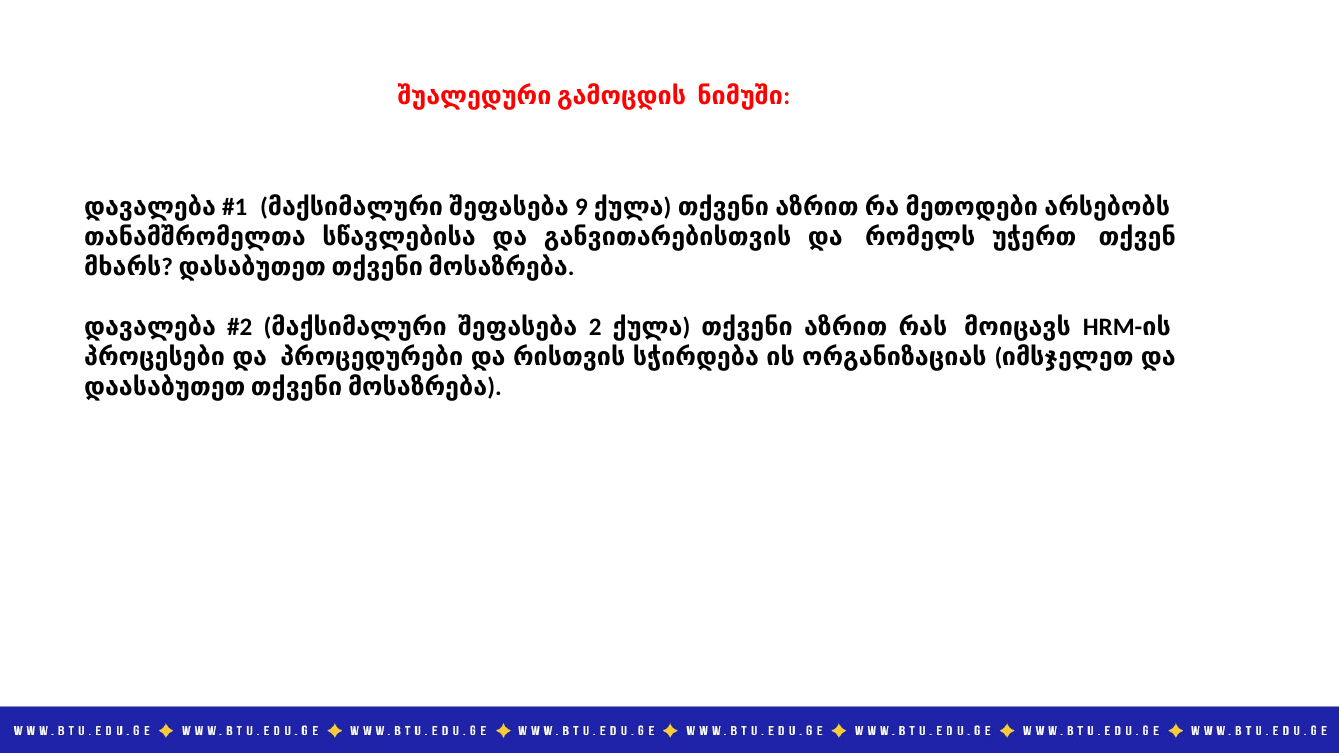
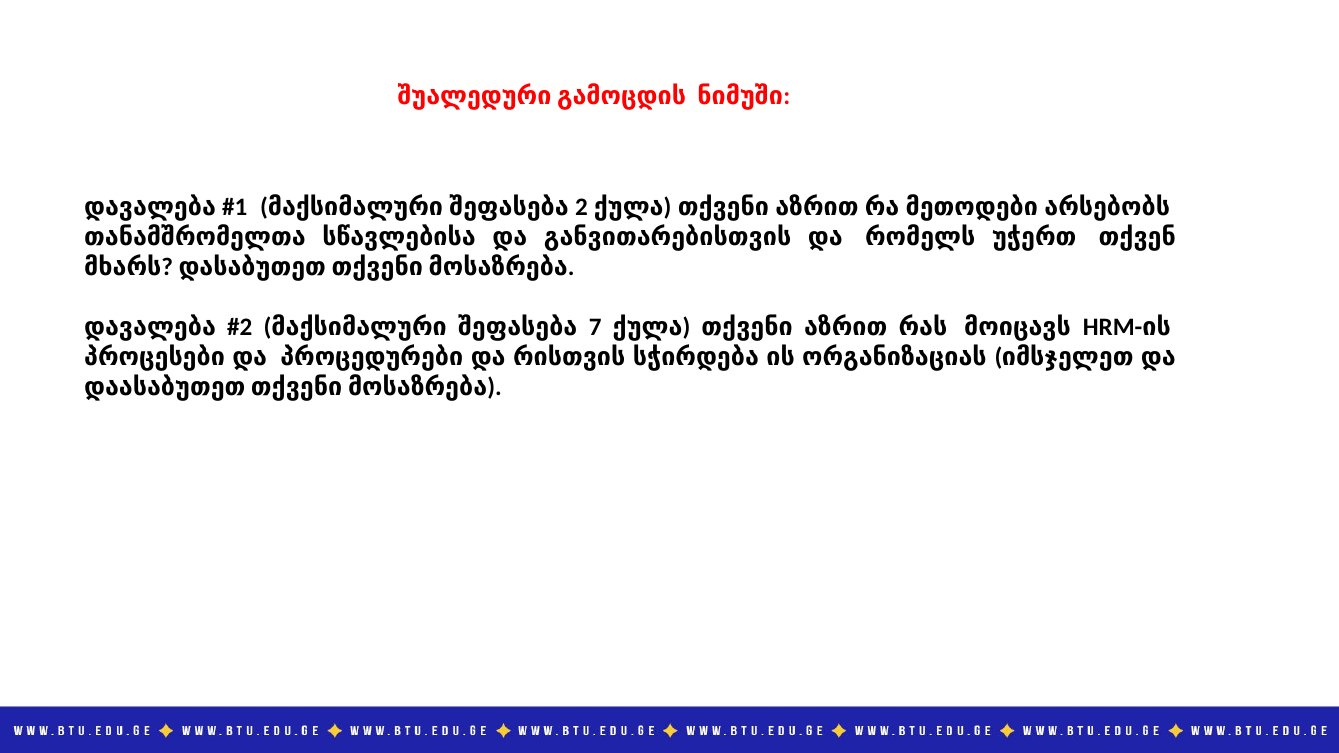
9: 9 -> 2
2: 2 -> 7
